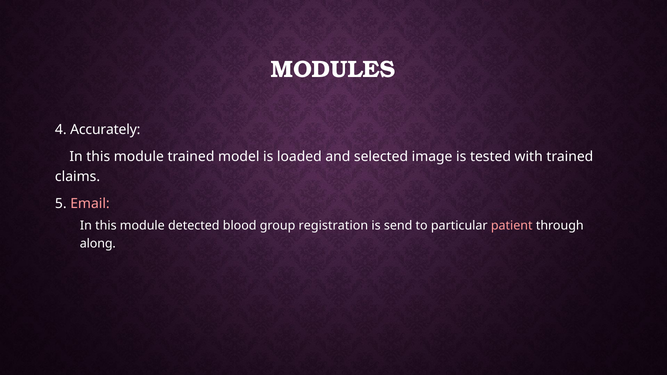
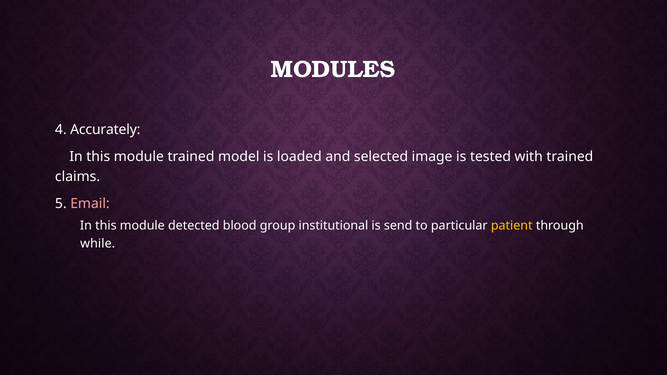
registration: registration -> institutional
patient colour: pink -> yellow
along: along -> while
